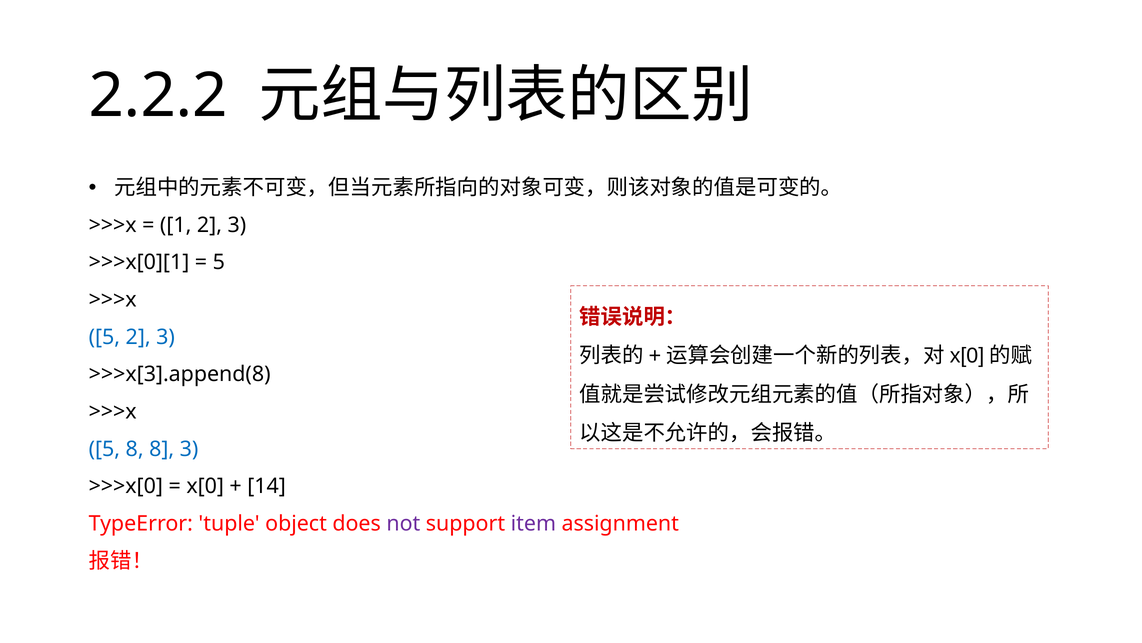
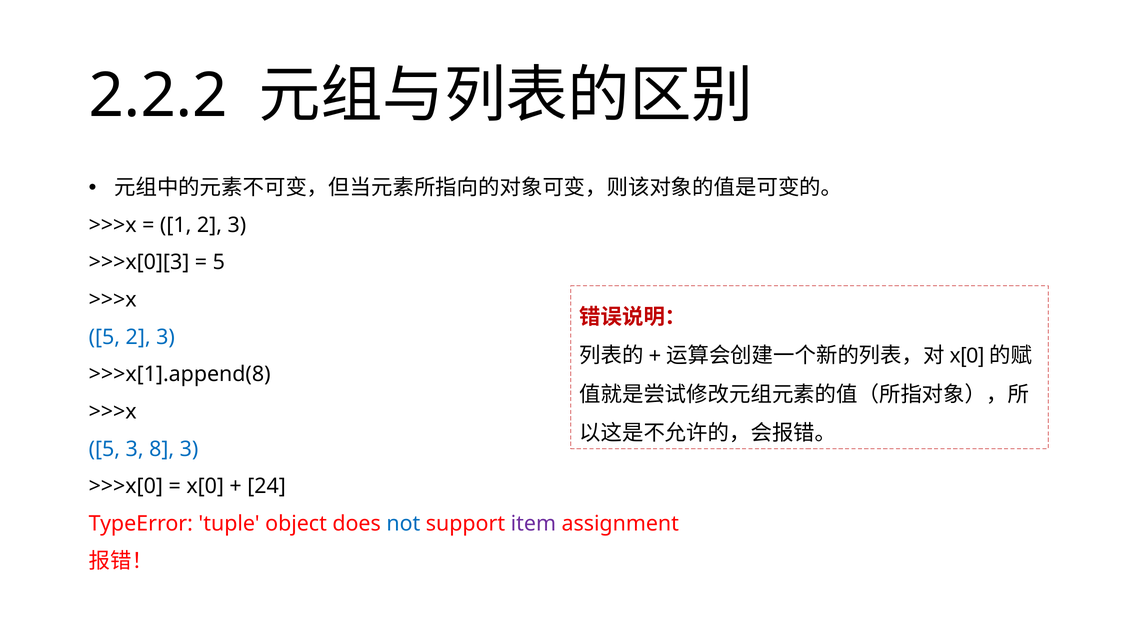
>>>x[0][1: >>>x[0][1 -> >>>x[0][3
>>>x[3].append(8: >>>x[3].append(8 -> >>>x[1].append(8
5 8: 8 -> 3
14: 14 -> 24
not colour: purple -> blue
